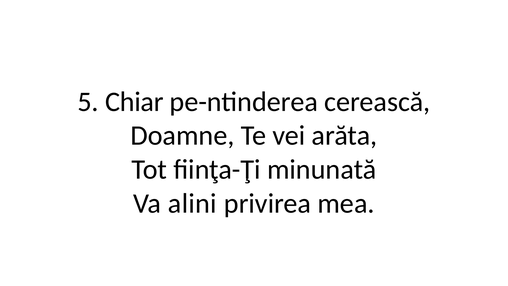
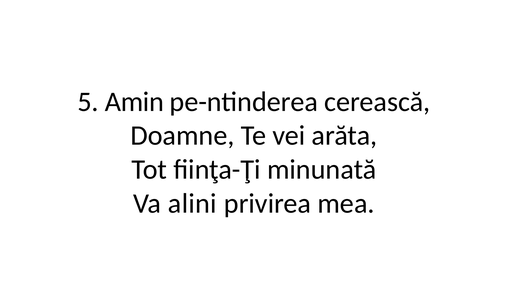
Chiar: Chiar -> Amin
